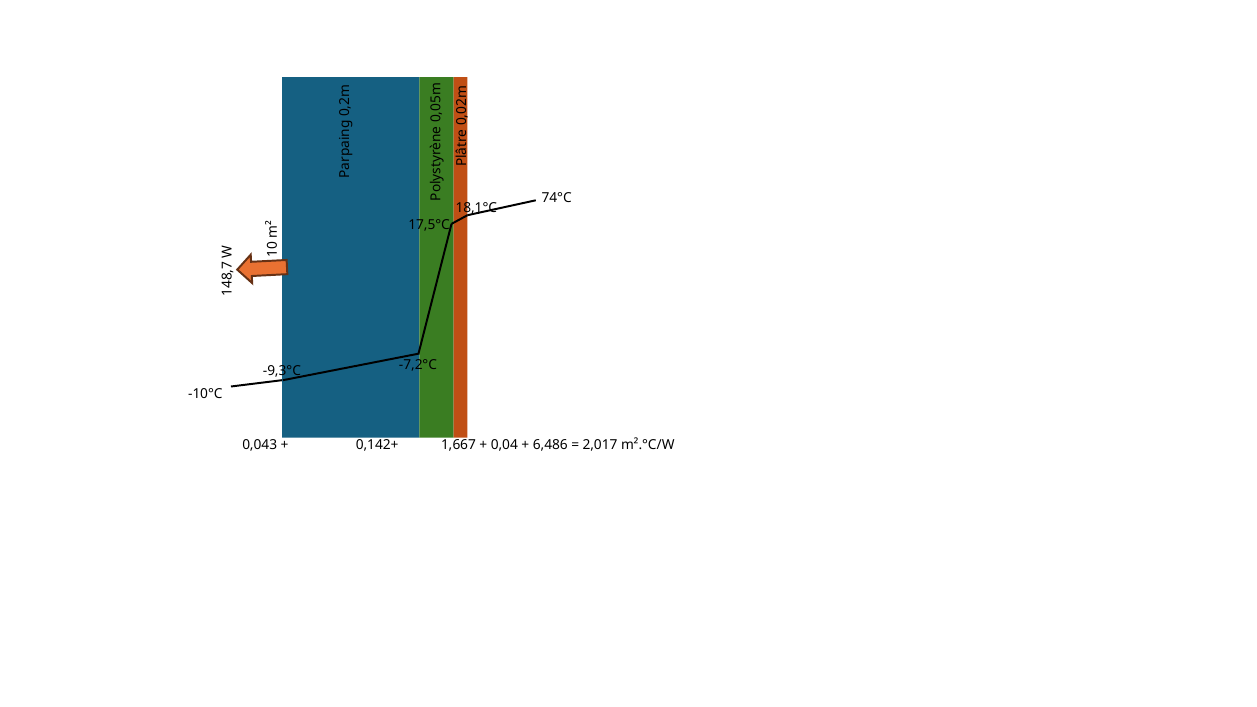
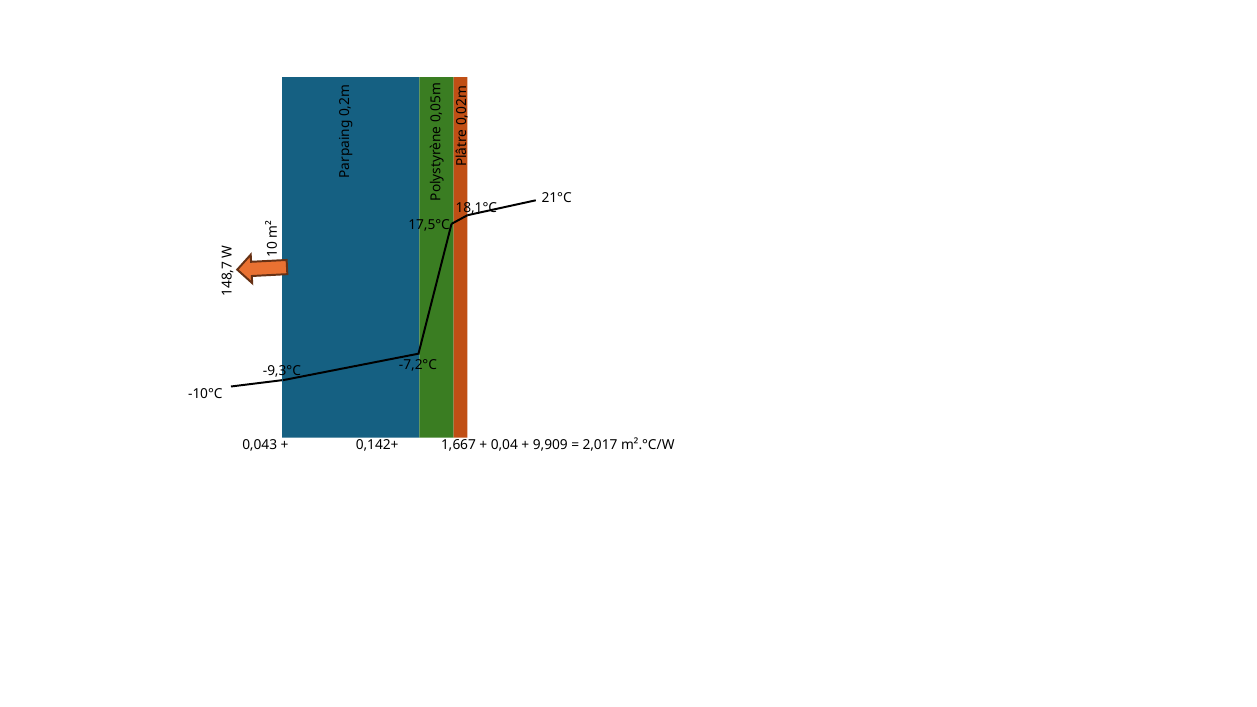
74°C: 74°C -> 21°C
6,486: 6,486 -> 9,909
